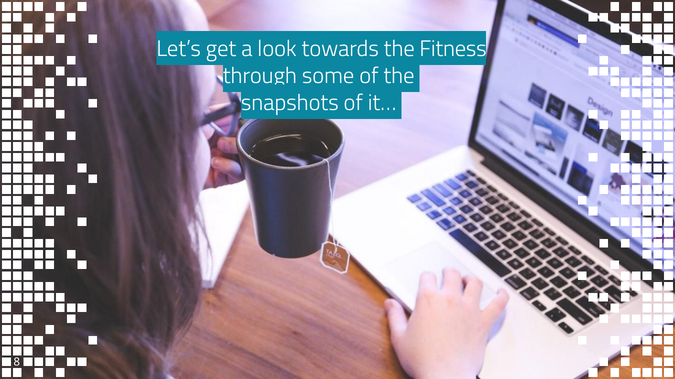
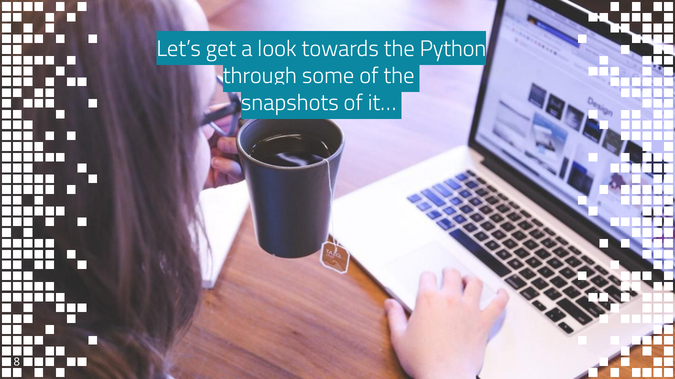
Fitness: Fitness -> Python
